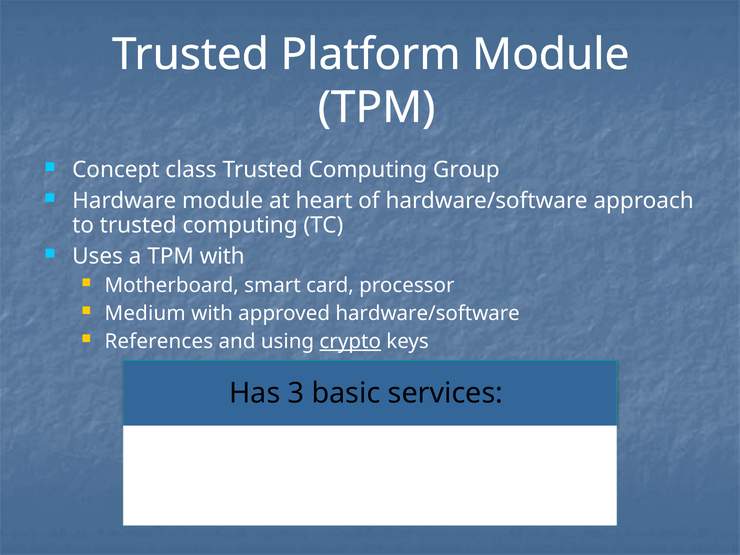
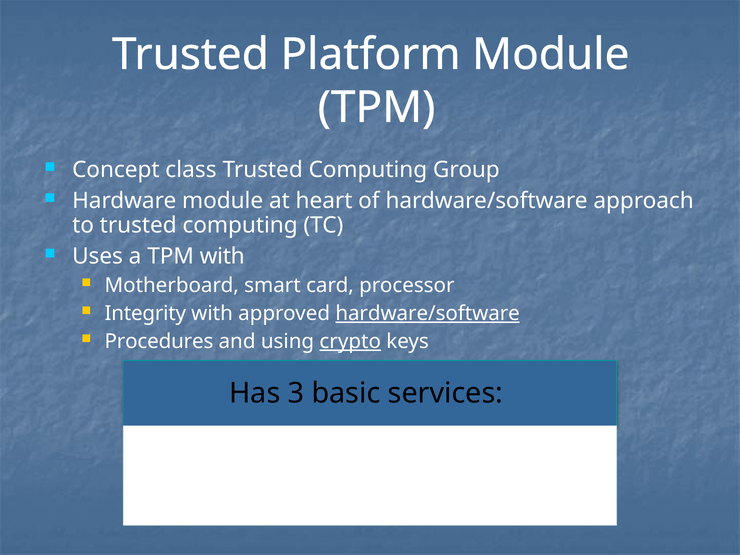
Medium: Medium -> Integrity
hardware/software at (428, 313) underline: none -> present
References: References -> Procedures
